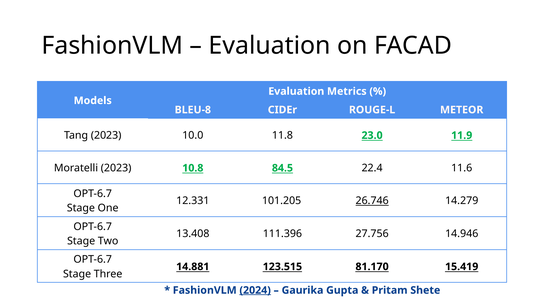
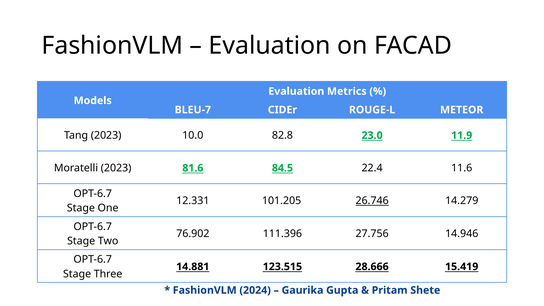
BLEU-8: BLEU-8 -> BLEU-7
11.8: 11.8 -> 82.8
10.8: 10.8 -> 81.6
13.408: 13.408 -> 76.902
81.170: 81.170 -> 28.666
2024 underline: present -> none
